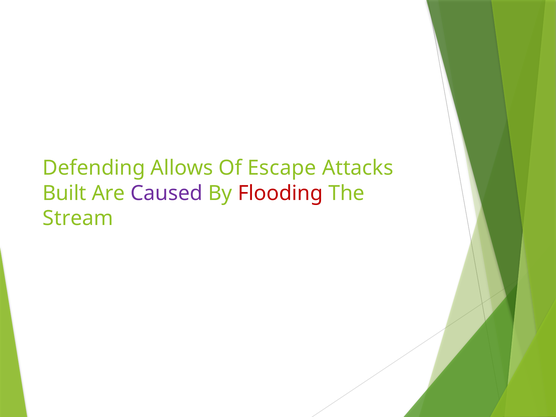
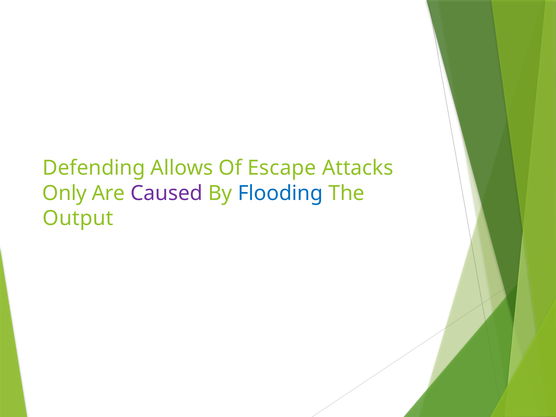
Built: Built -> Only
Flooding colour: red -> blue
Stream: Stream -> Output
